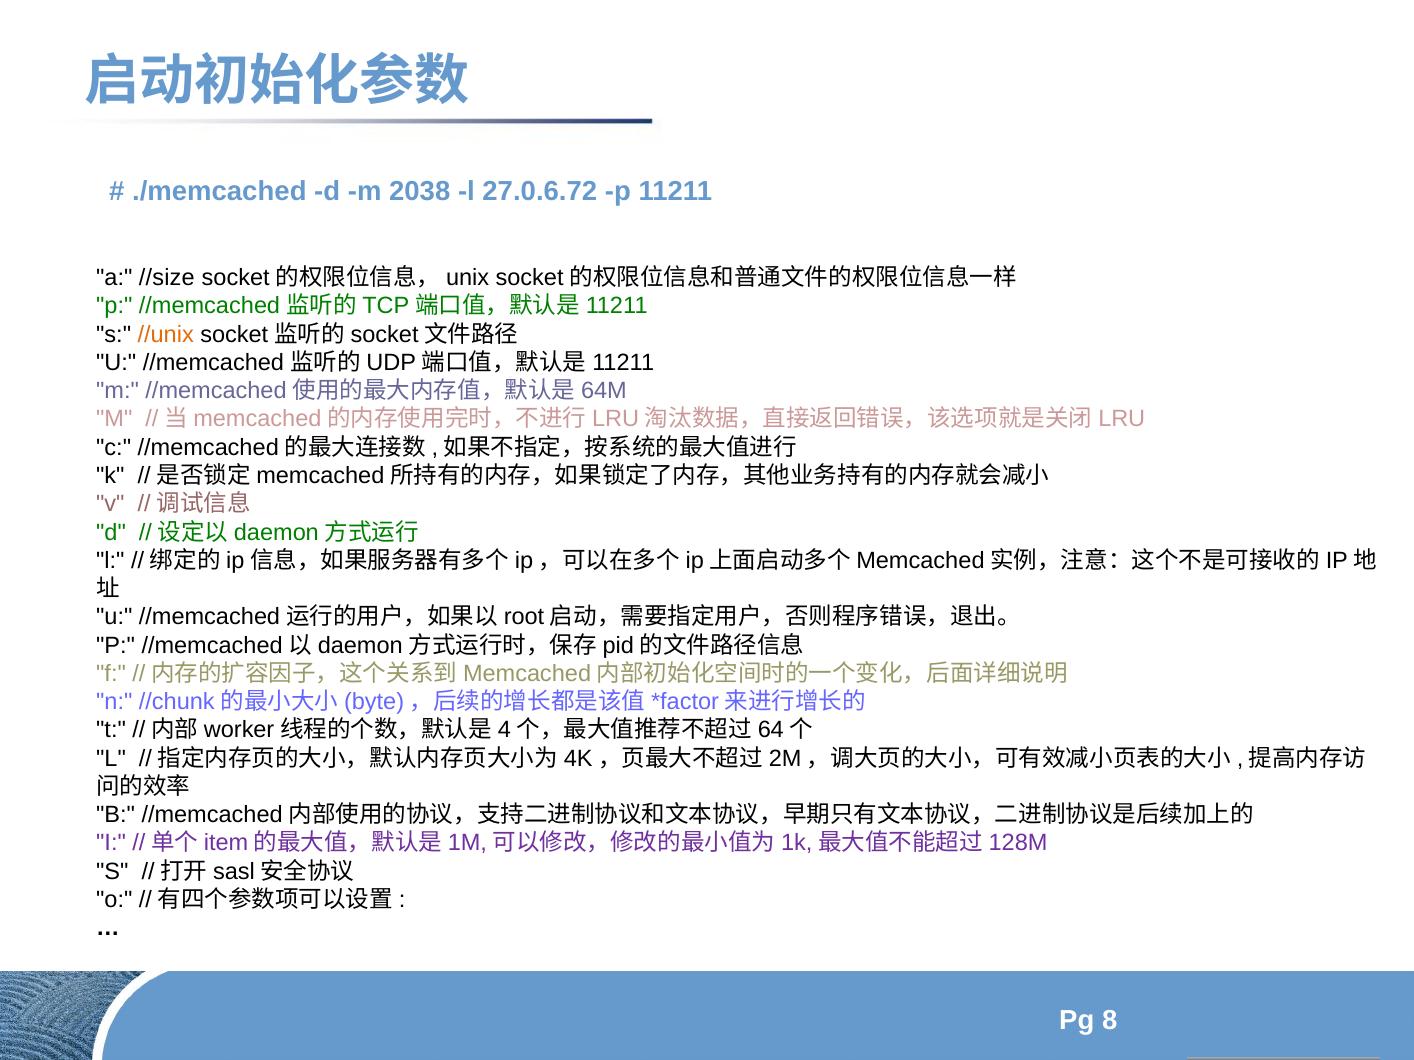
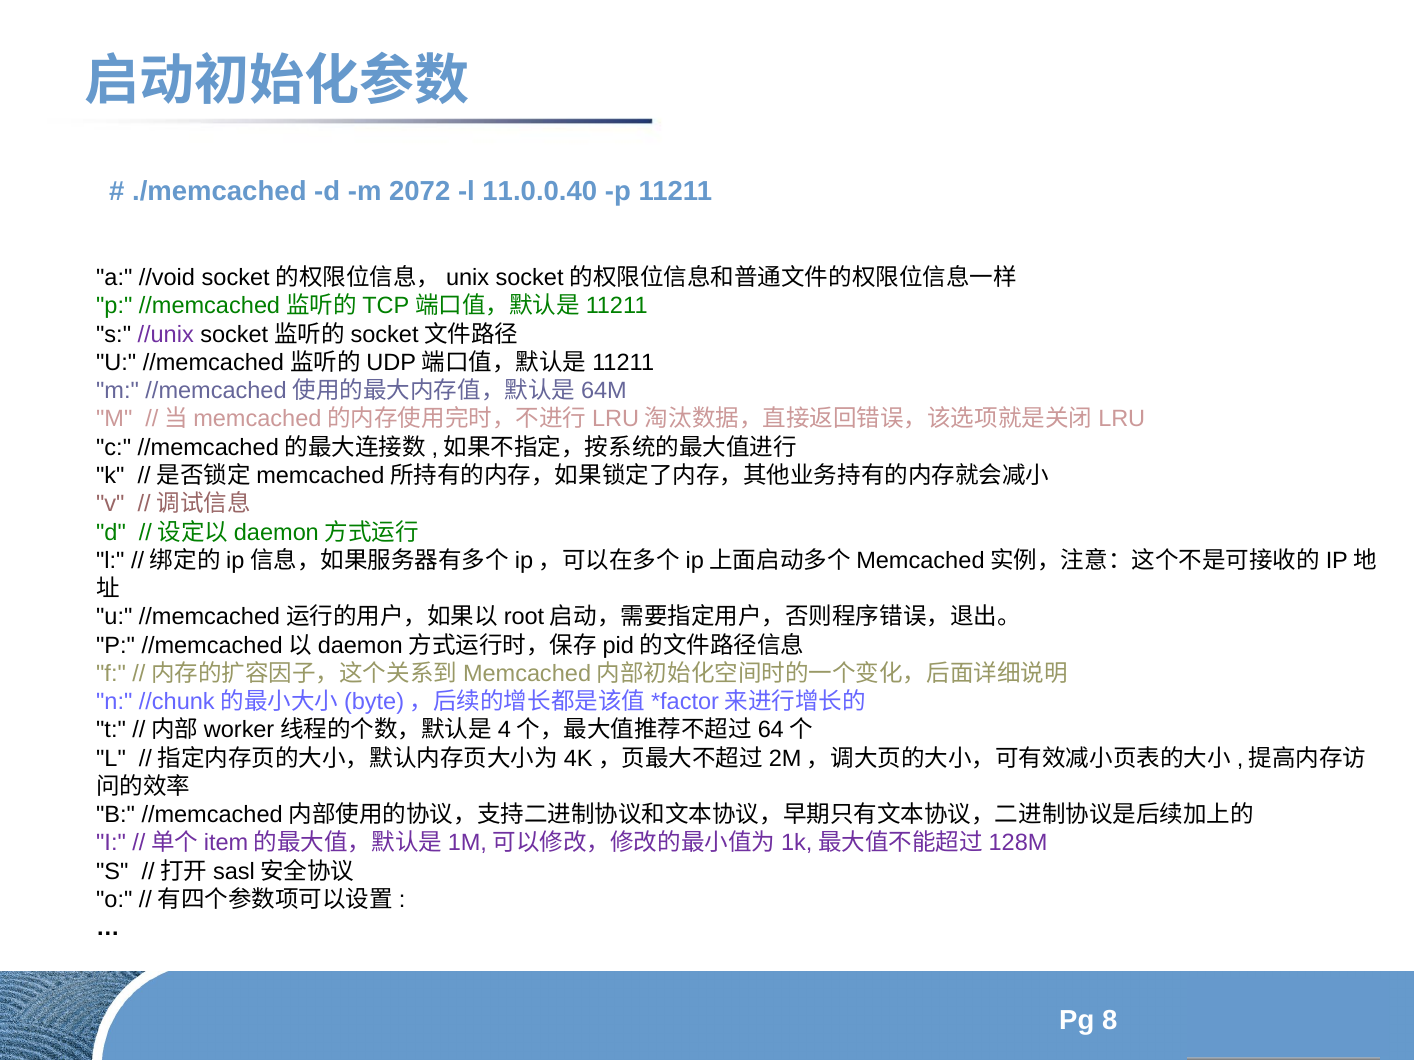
2038: 2038 -> 2072
27.0.6.72: 27.0.6.72 -> 11.0.0.40
//size: //size -> //void
//unix colour: orange -> purple
